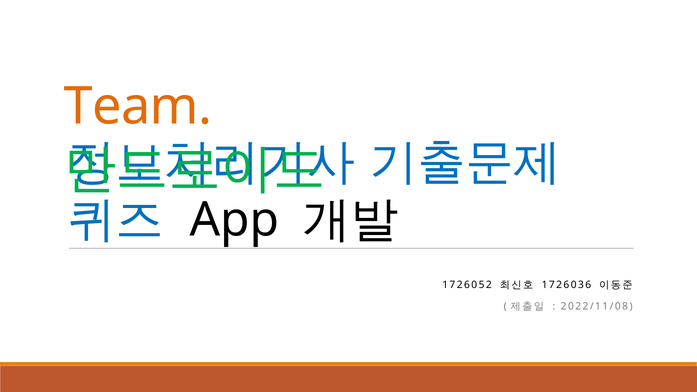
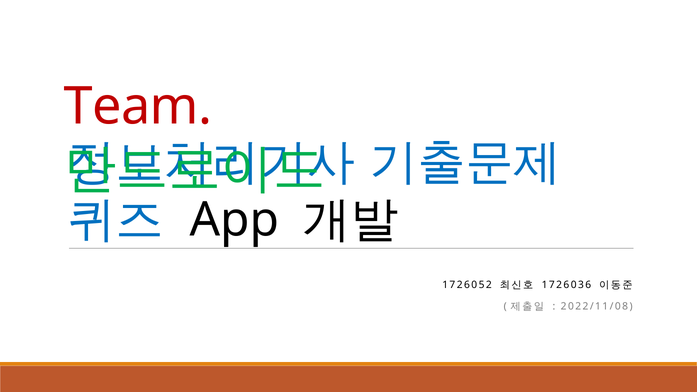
Team colour: orange -> red
